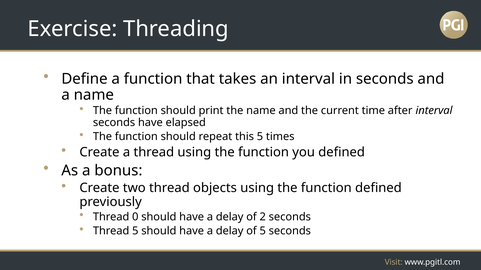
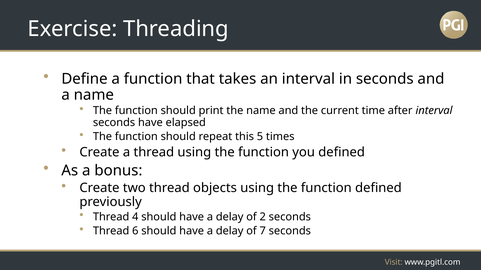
0: 0 -> 4
Thread 5: 5 -> 6
of 5: 5 -> 7
